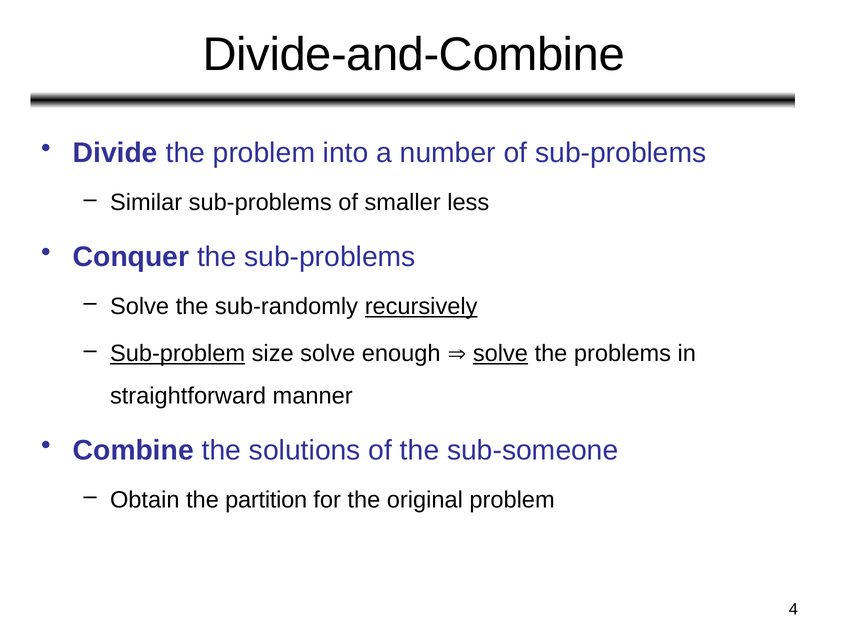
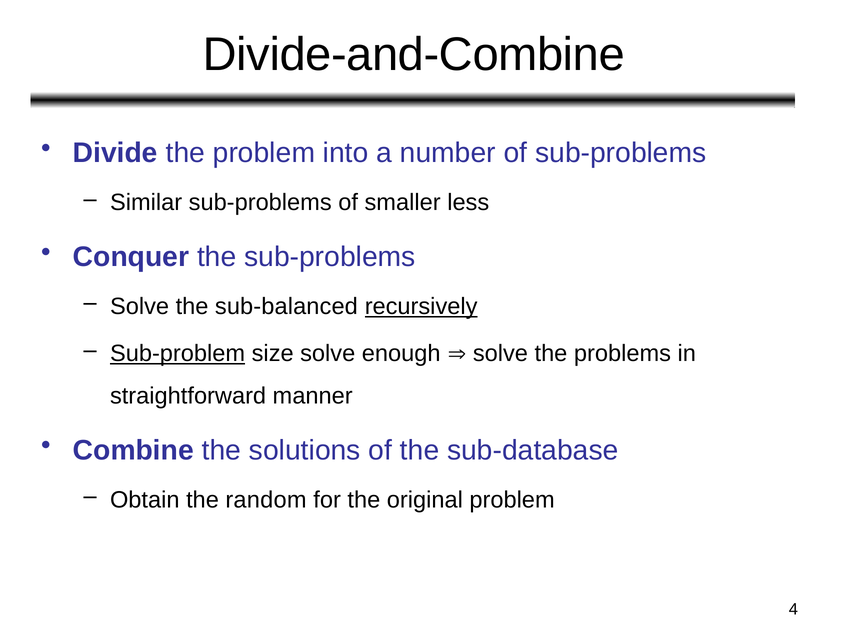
sub-randomly: sub-randomly -> sub-balanced
solve at (500, 354) underline: present -> none
sub-someone: sub-someone -> sub-database
partition: partition -> random
